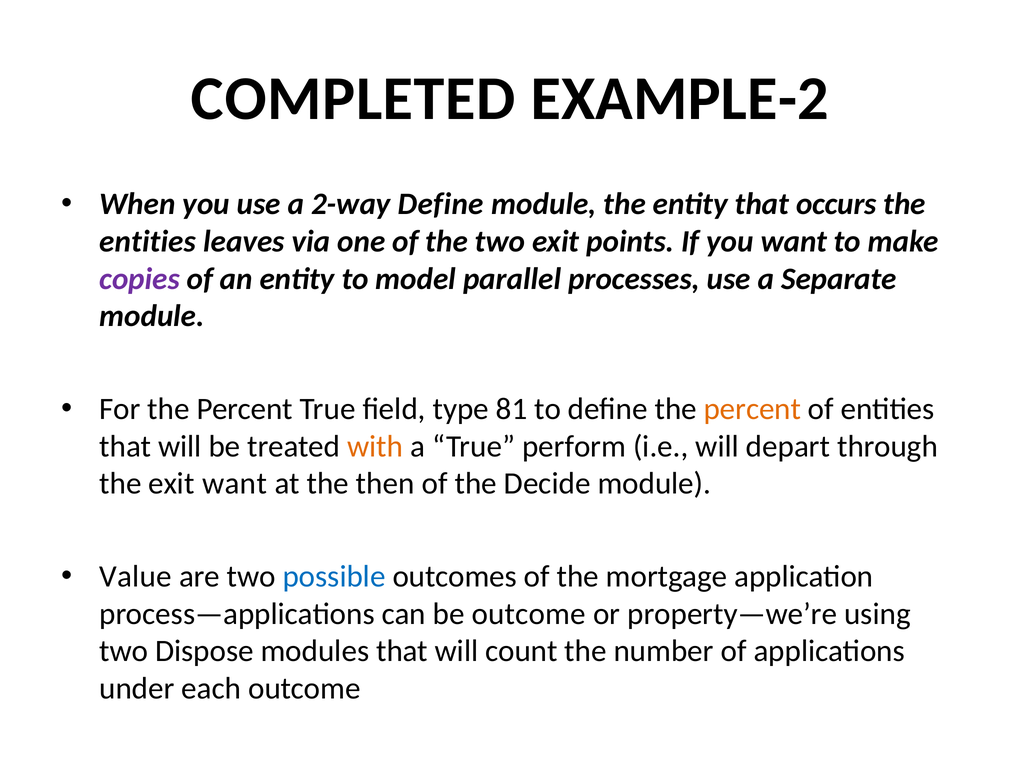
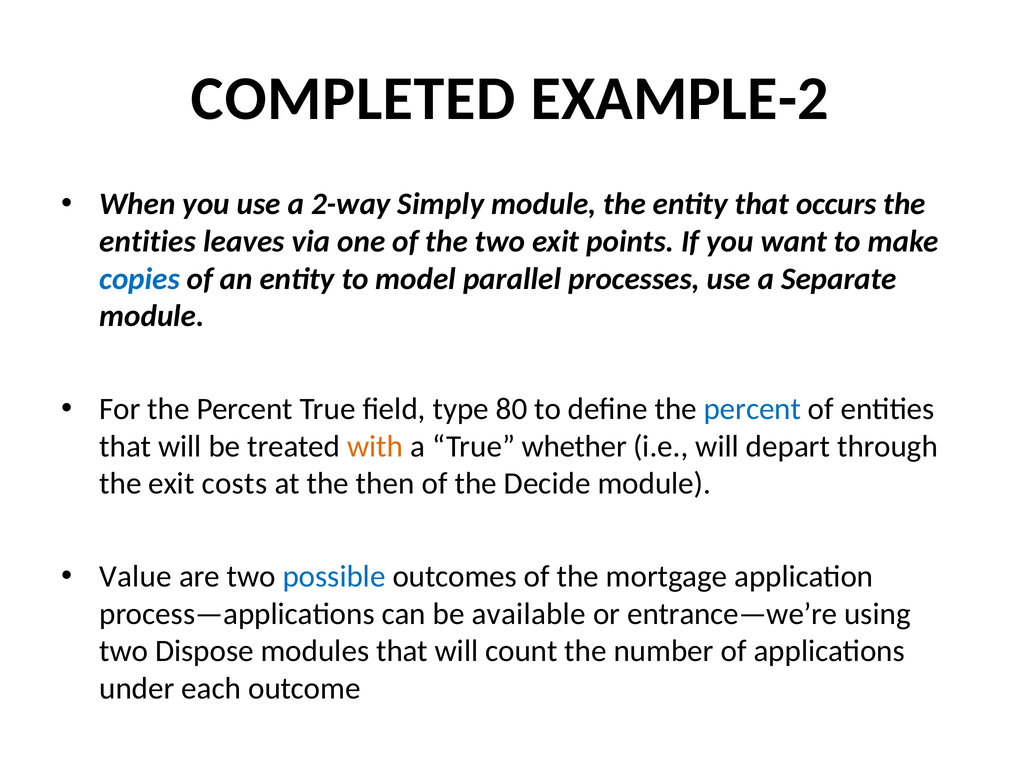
2-way Define: Define -> Simply
copies colour: purple -> blue
81: 81 -> 80
percent at (752, 409) colour: orange -> blue
perform: perform -> whether
exit want: want -> costs
be outcome: outcome -> available
property—we’re: property—we’re -> entrance—we’re
